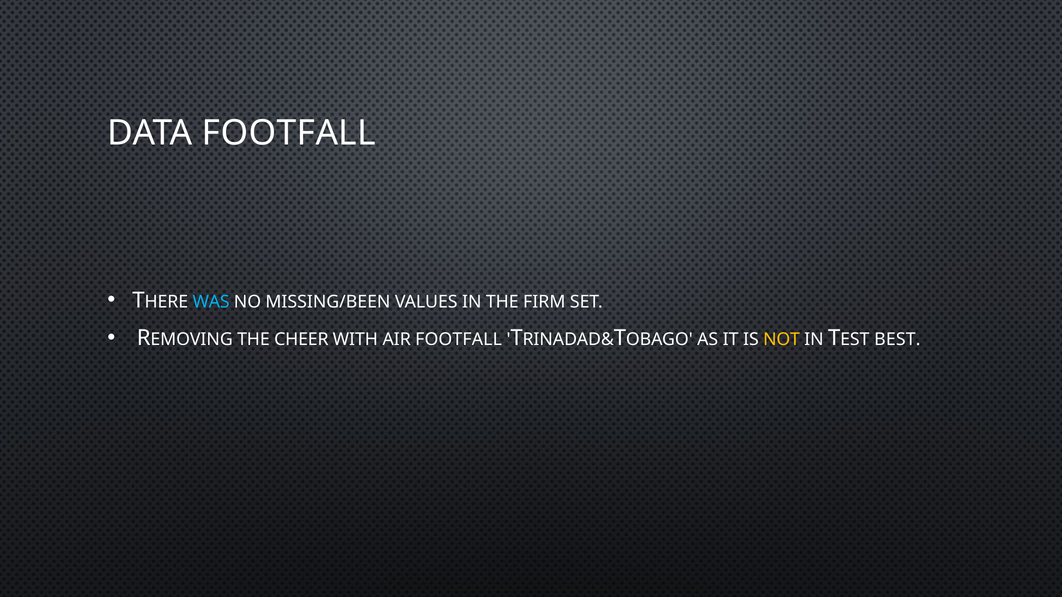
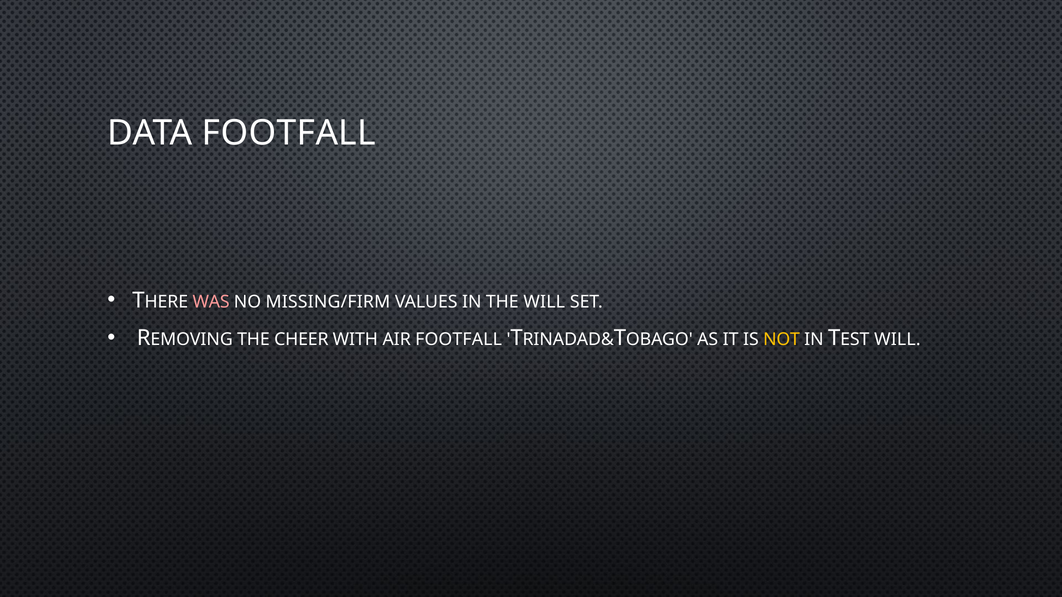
WAS colour: light blue -> pink
MISSING/BEEN: MISSING/BEEN -> MISSING/FIRM
THE FIRM: FIRM -> WILL
BEST at (897, 340): BEST -> WILL
